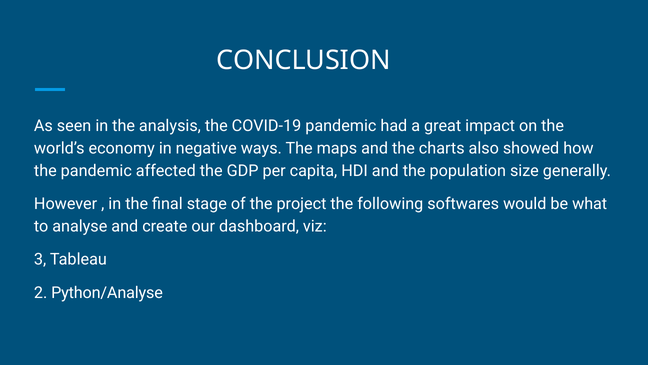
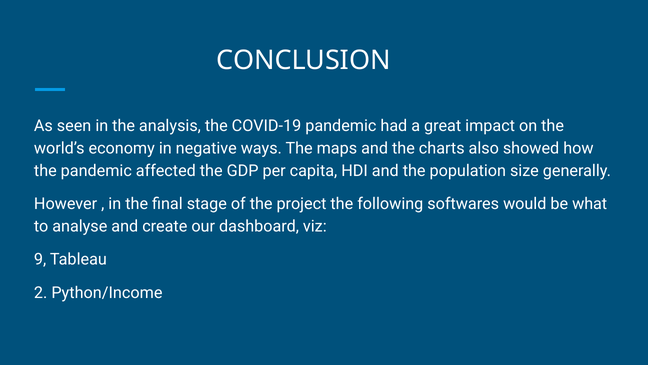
3: 3 -> 9
Python/Analyse: Python/Analyse -> Python/Income
